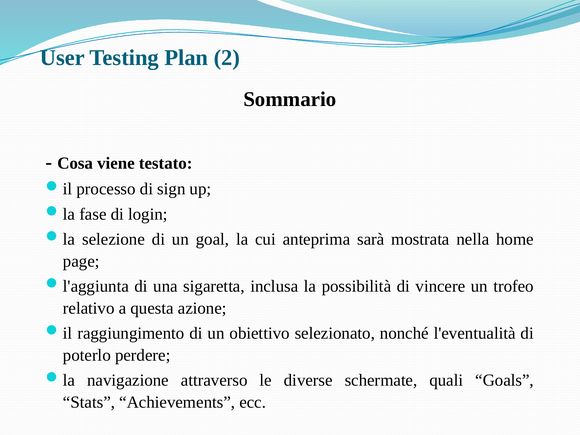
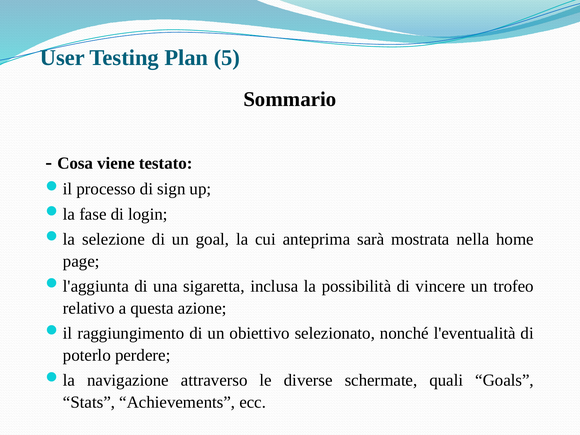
2: 2 -> 5
